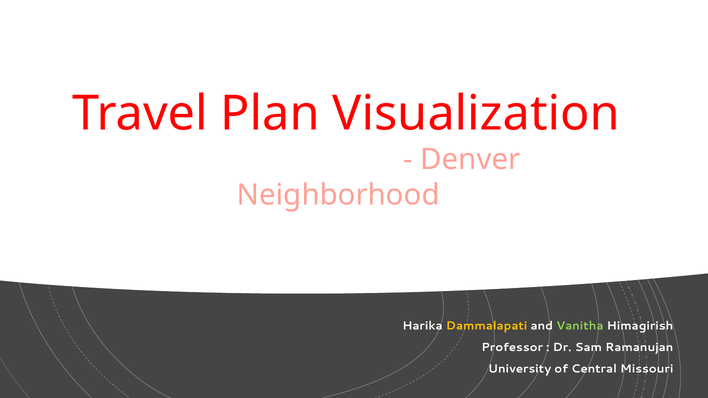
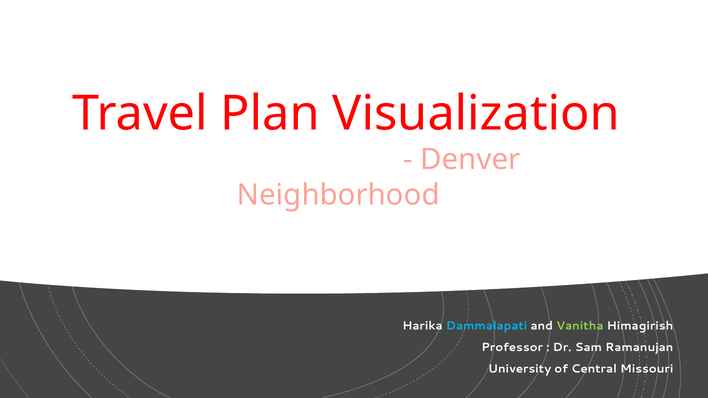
Dammalapati colour: yellow -> light blue
